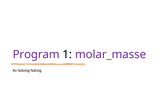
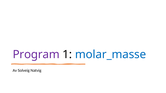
molar_masse colour: purple -> blue
